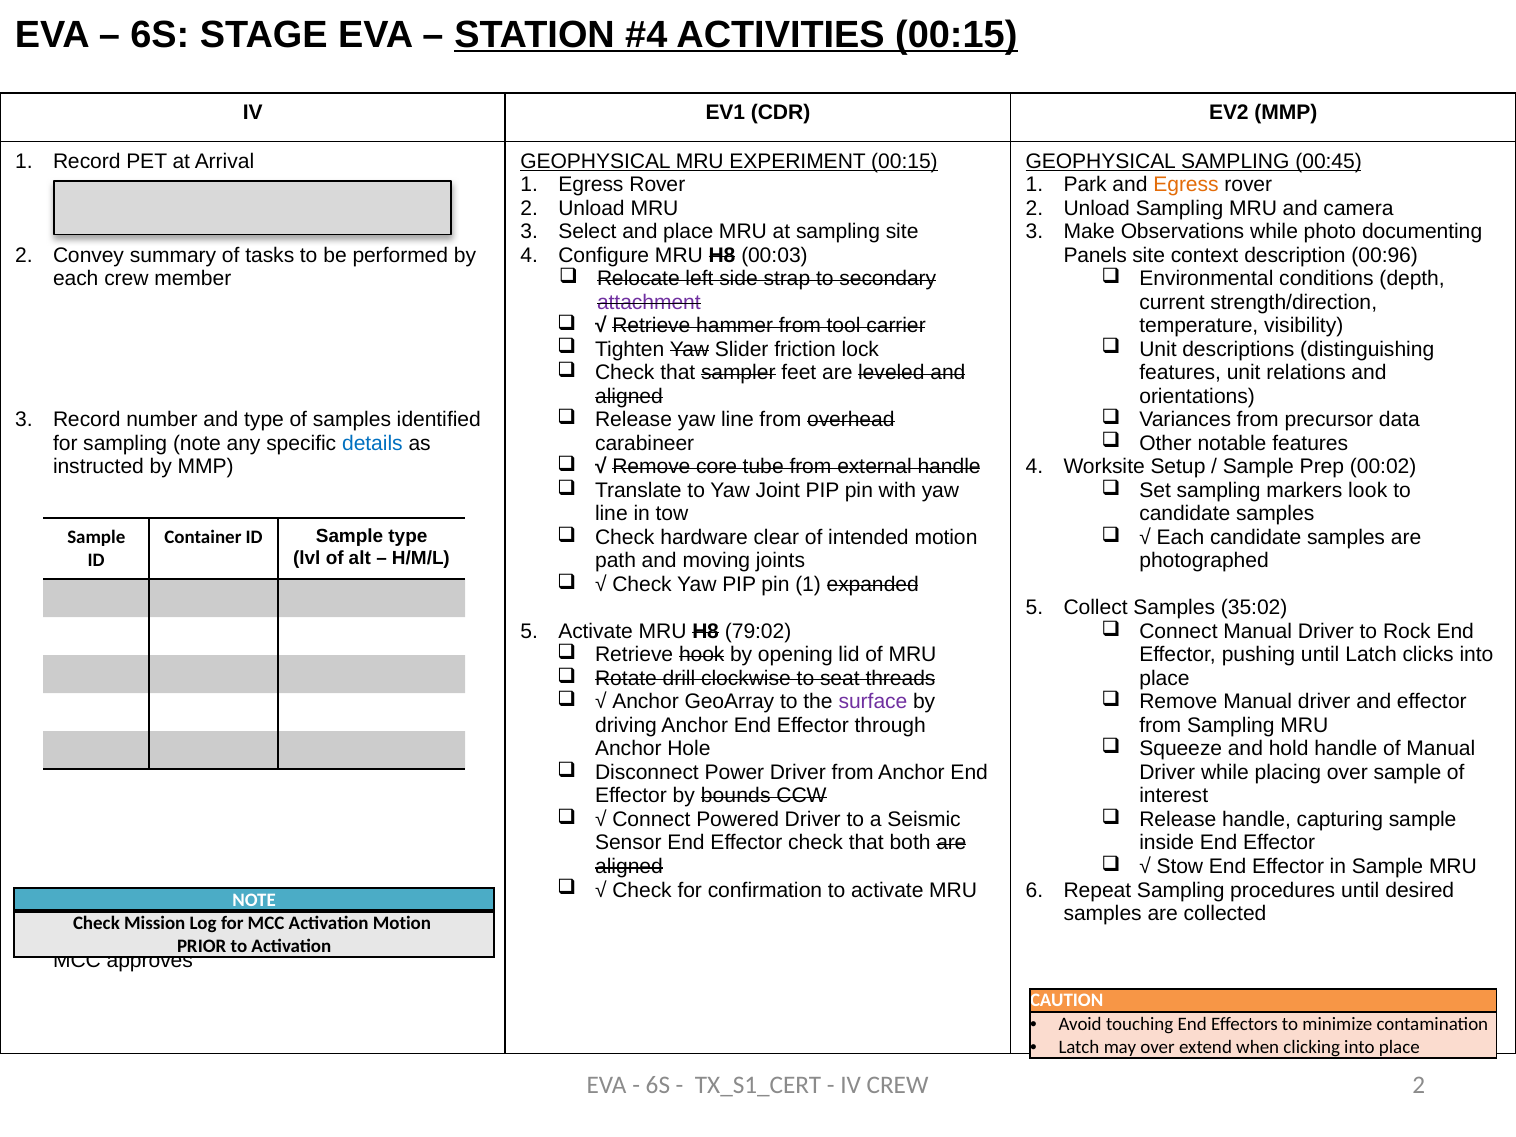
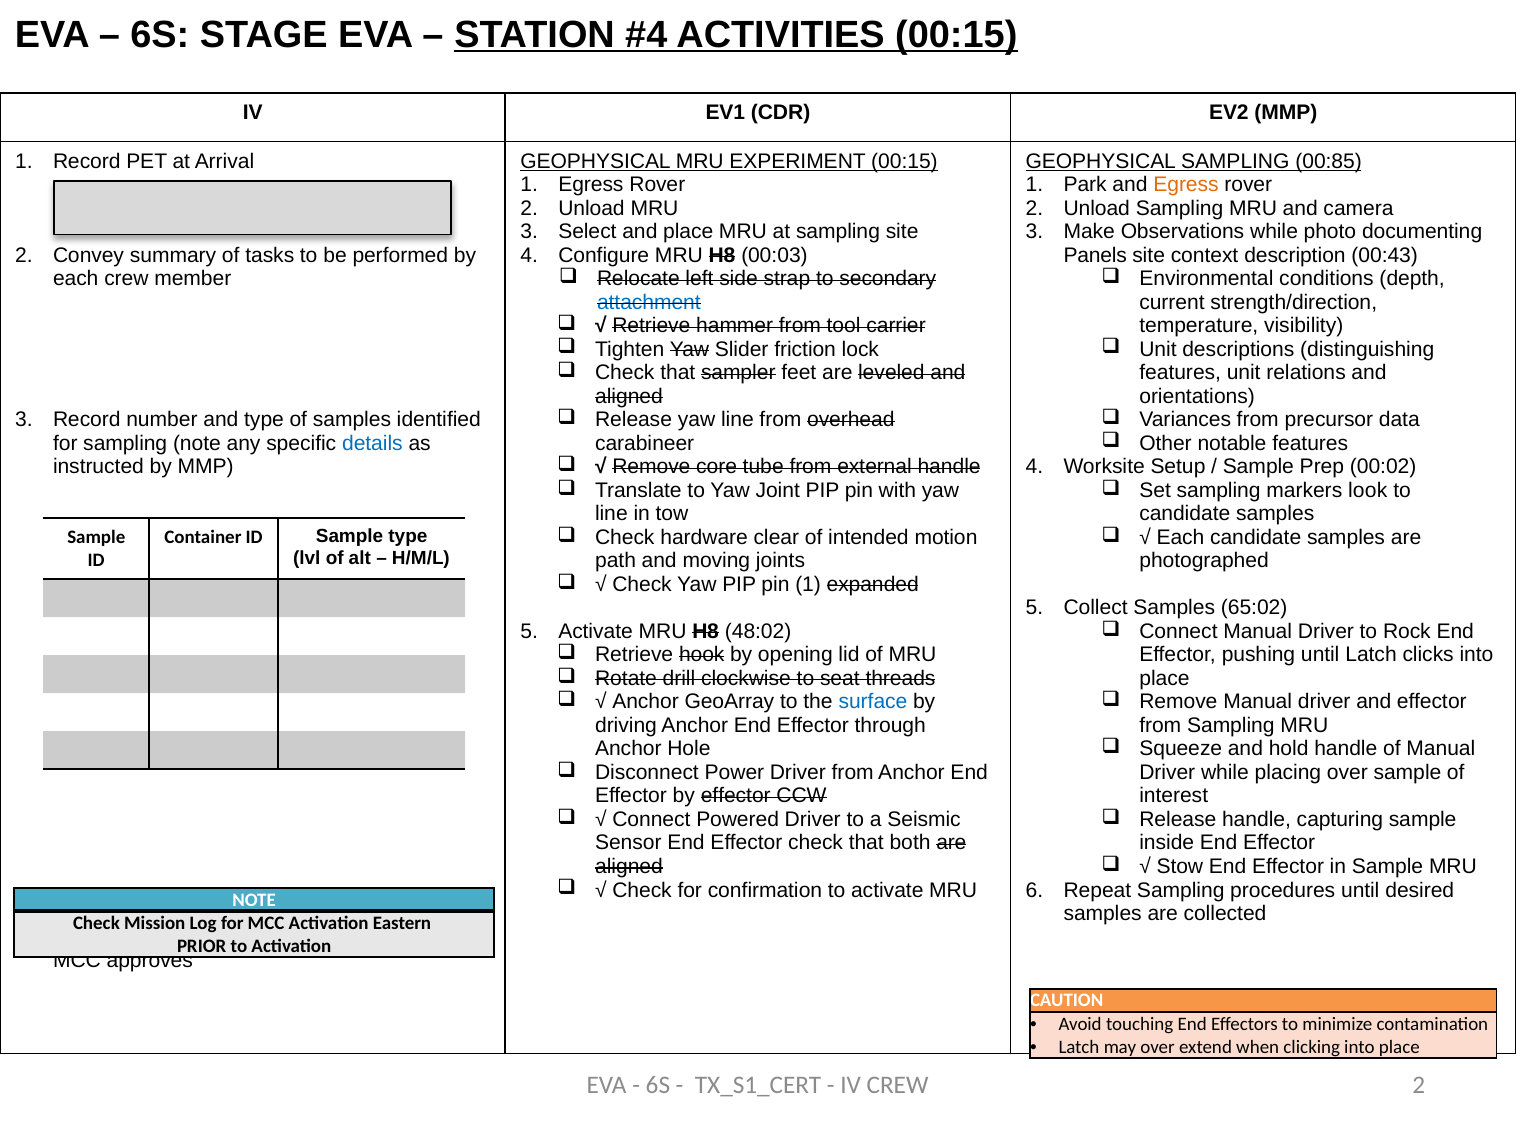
00:45: 00:45 -> 00:85
00:96: 00:96 -> 00:43
attachment colour: purple -> blue
35:02: 35:02 -> 65:02
79:02: 79:02 -> 48:02
surface colour: purple -> blue
by bounds: bounds -> effector
Activation Motion: Motion -> Eastern
